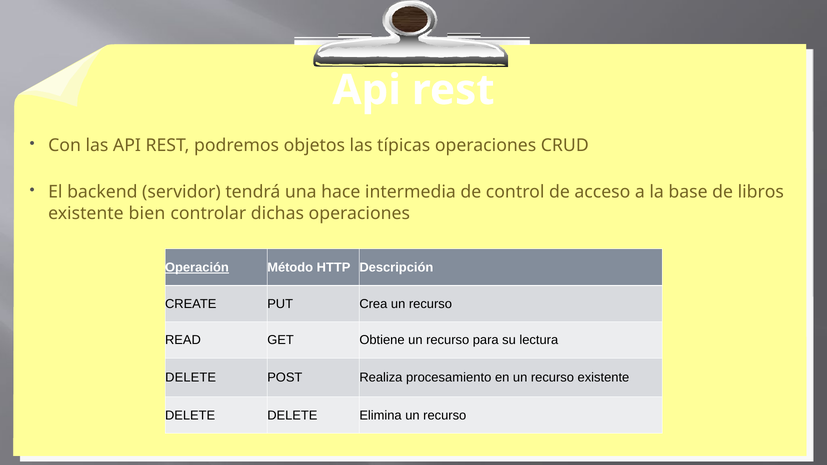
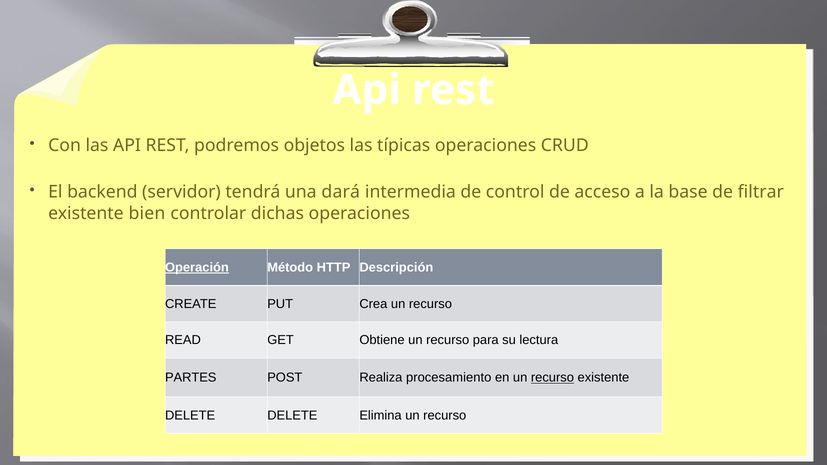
hace: hace -> dará
libros: libros -> filtrar
DELETE at (191, 378): DELETE -> PARTES
recurso at (552, 378) underline: none -> present
